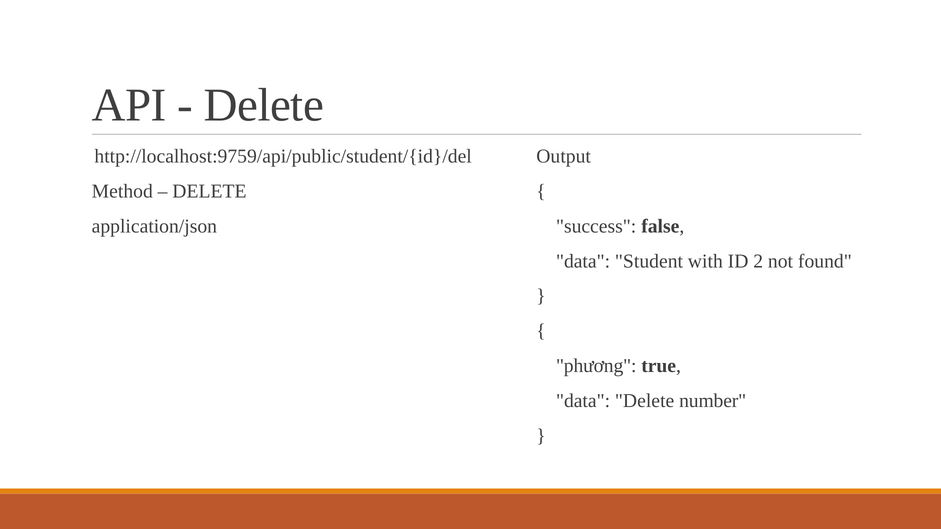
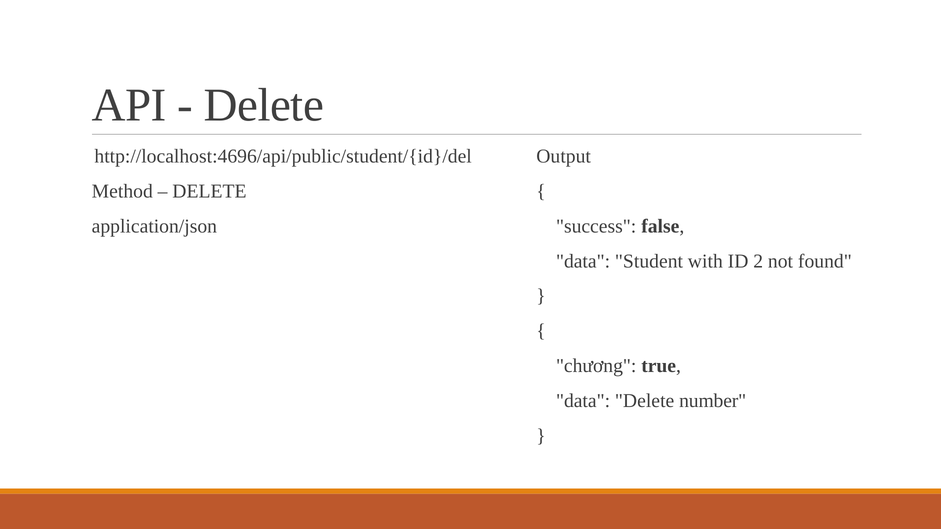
http://localhost:9759/api/public/student/{id}/del: http://localhost:9759/api/public/student/{id}/del -> http://localhost:4696/api/public/student/{id}/del
phương: phương -> chương
